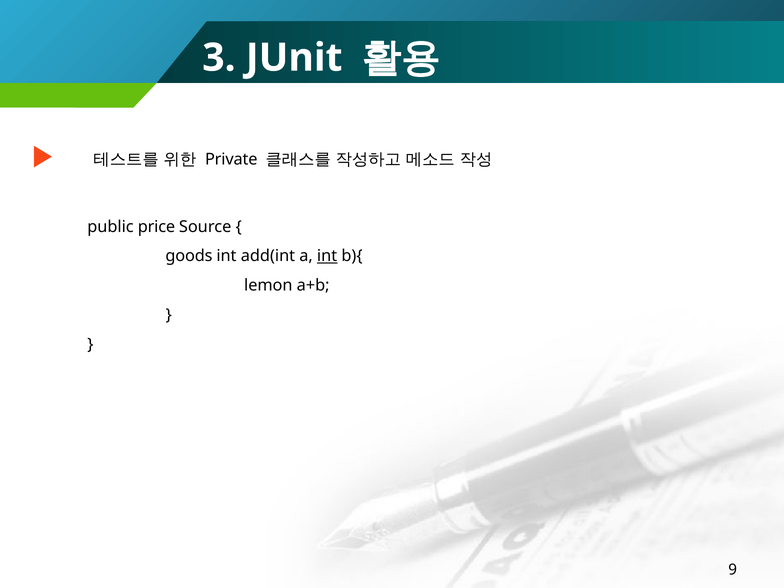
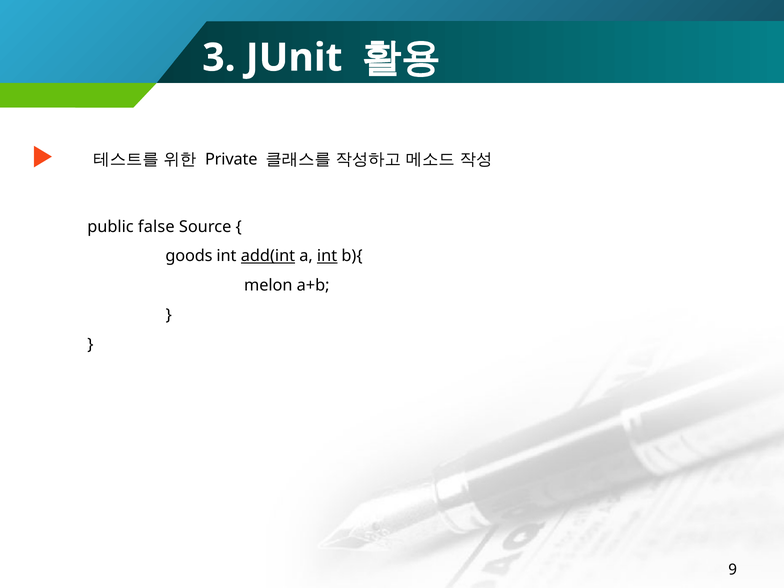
price: price -> false
add(int underline: none -> present
lemon: lemon -> melon
